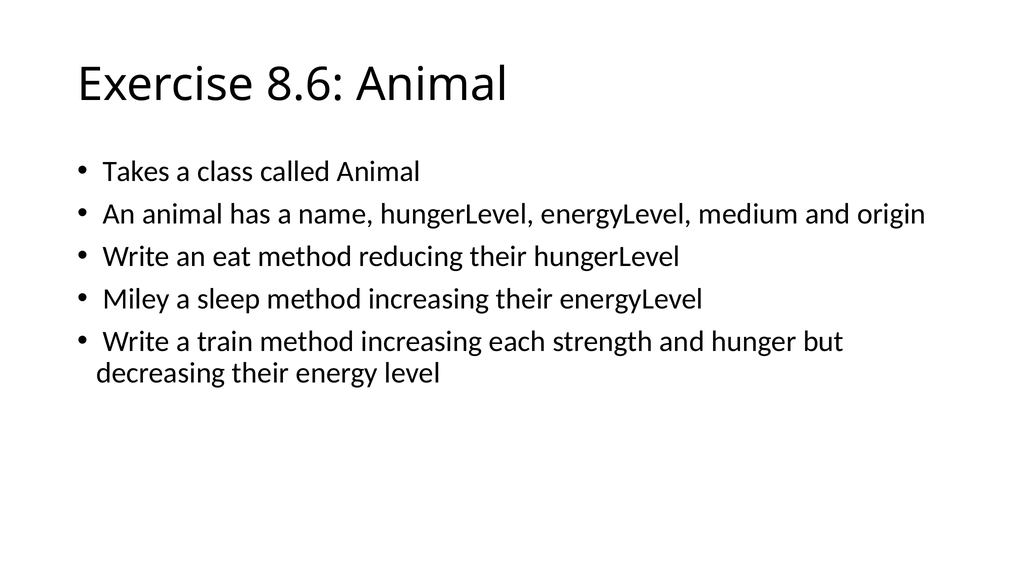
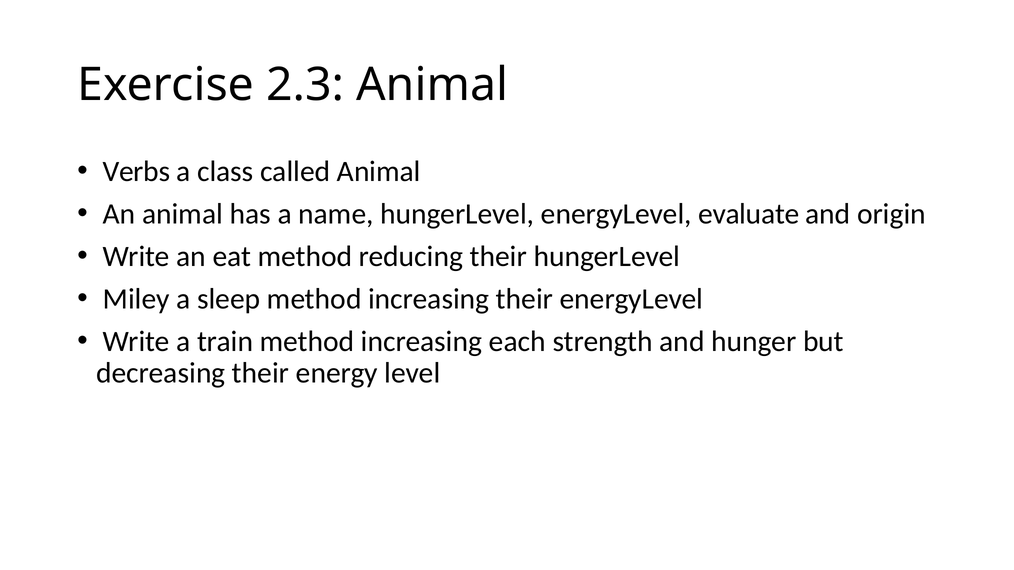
8.6: 8.6 -> 2.3
Takes: Takes -> Verbs
medium: medium -> evaluate
